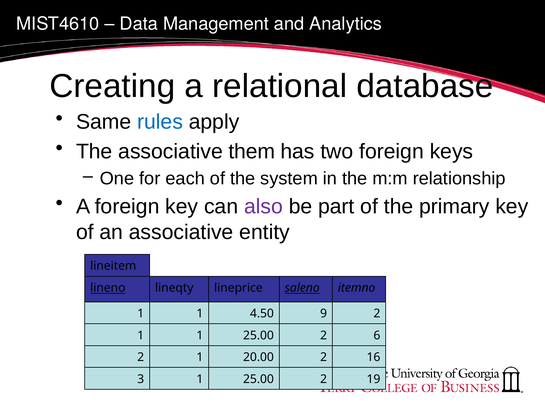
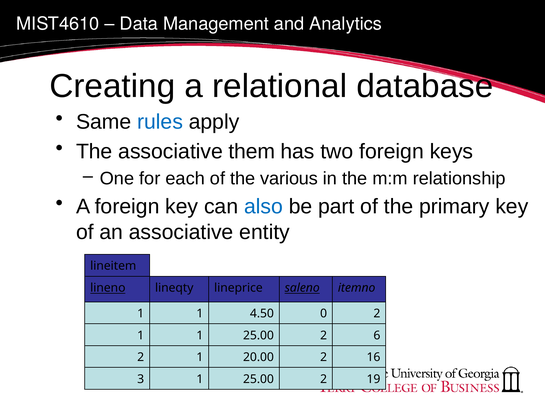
system: system -> various
also colour: purple -> blue
9: 9 -> 0
